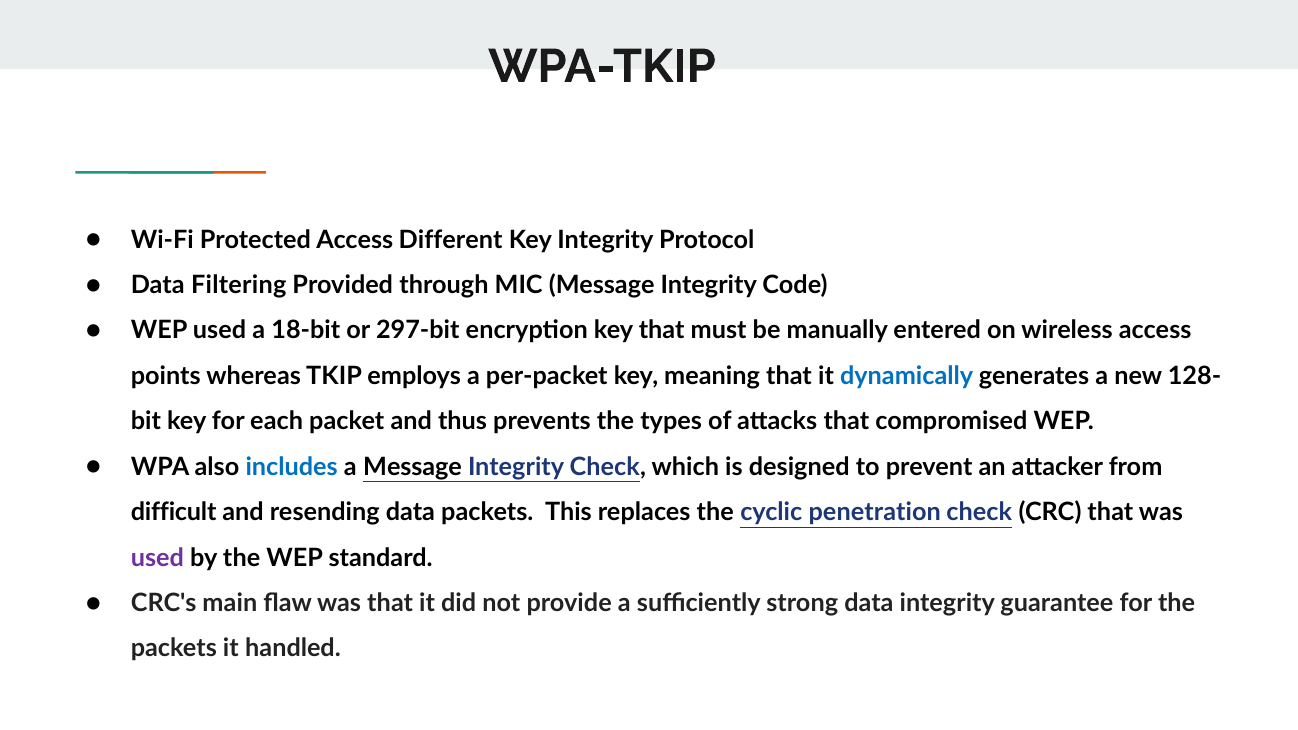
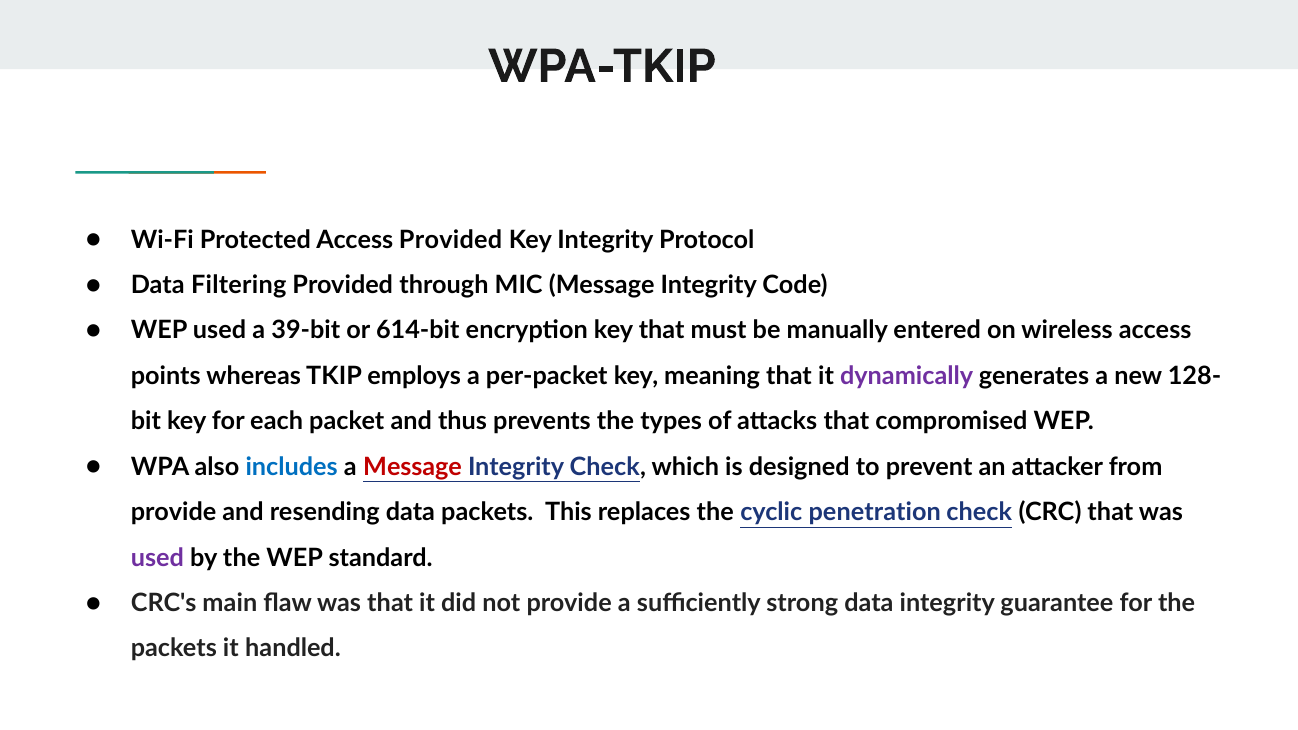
Access Different: Different -> Provided
18-bit: 18-bit -> 39-bit
297-bit: 297-bit -> 614-bit
dynamically colour: blue -> purple
Message at (413, 467) colour: black -> red
difficult at (174, 512): difficult -> provide
